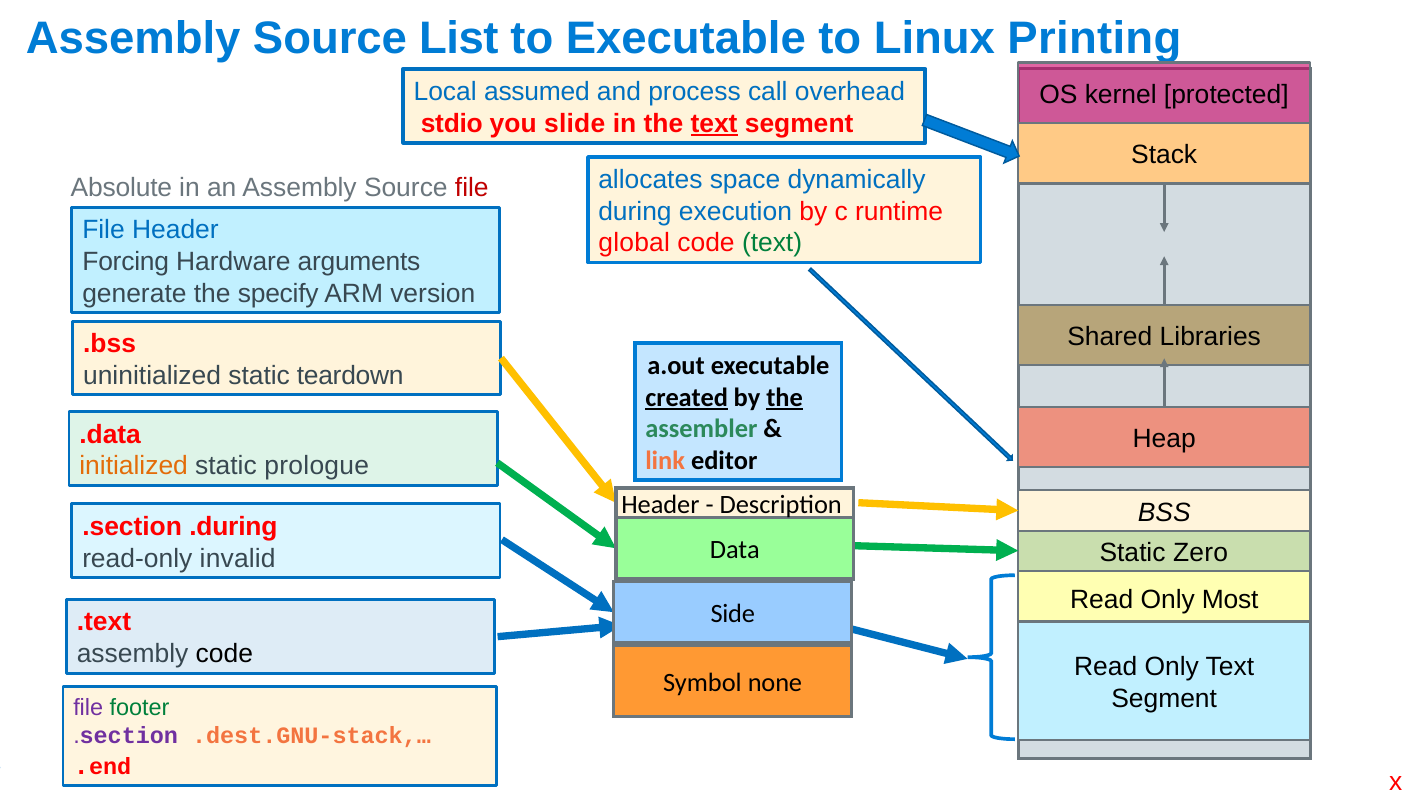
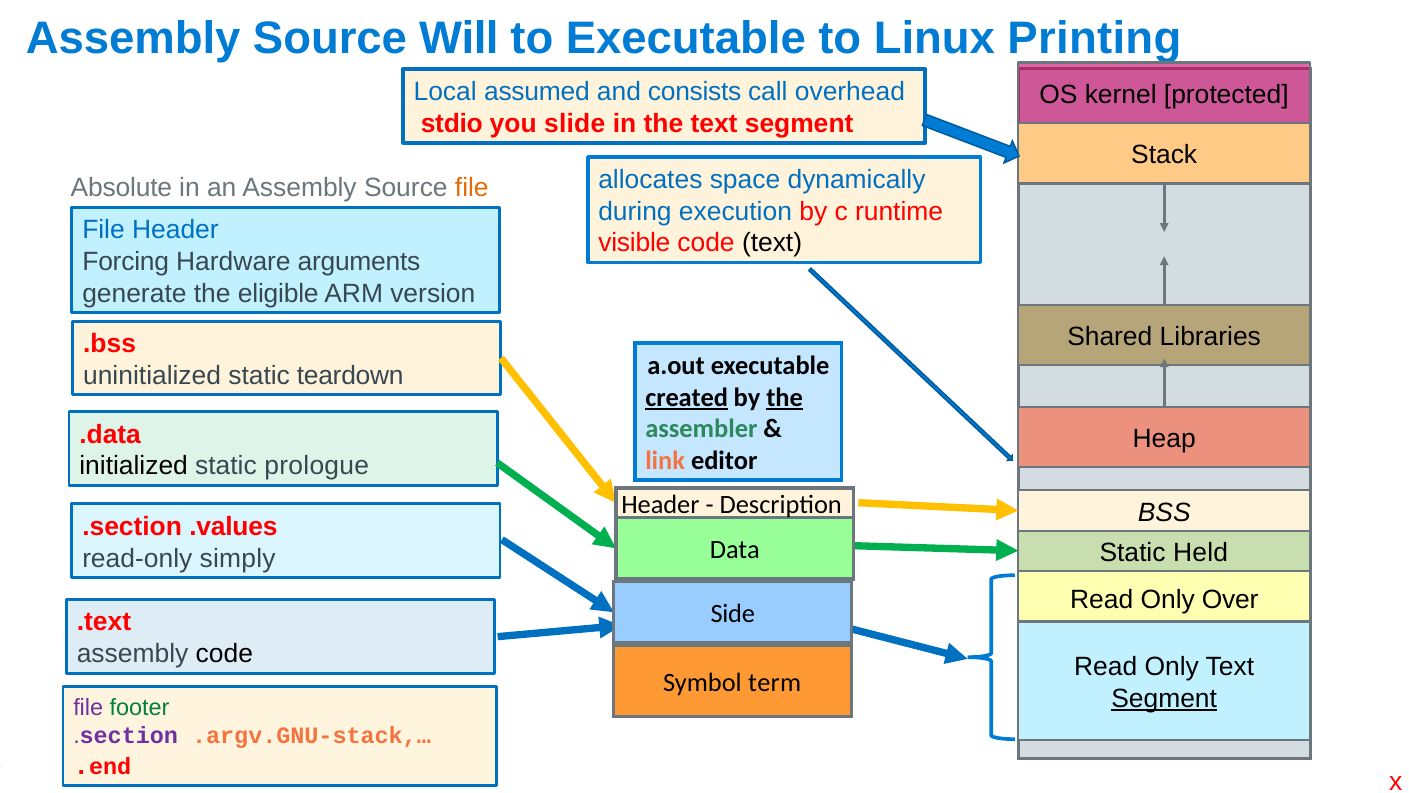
List: List -> Will
process: process -> consists
text at (714, 123) underline: present -> none
file at (472, 188) colour: red -> orange
global: global -> visible
text at (772, 243) colour: green -> black
specify: specify -> eligible
initialized colour: orange -> black
.during: .during -> .values
Zero: Zero -> Held
invalid: invalid -> simply
Most: Most -> Over
none: none -> term
Segment at (1164, 698) underline: none -> present
.dest.GNU-stack,…: .dest.GNU-stack,… -> .argv.GNU-stack,…
